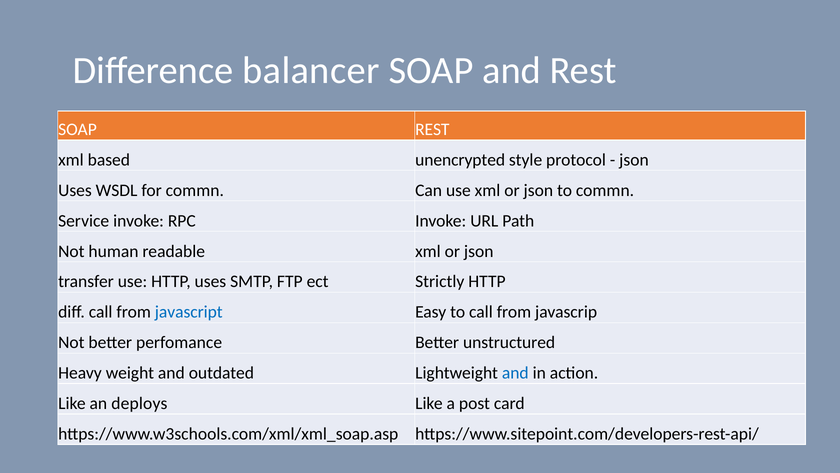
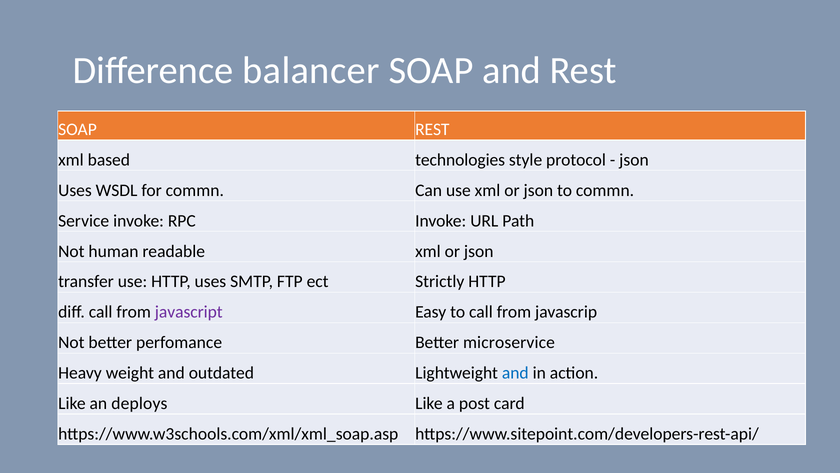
unencrypted: unencrypted -> technologies
javascript colour: blue -> purple
unstructured: unstructured -> microservice
